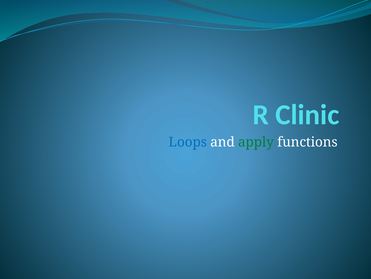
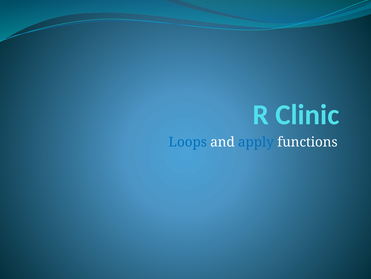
apply colour: green -> blue
